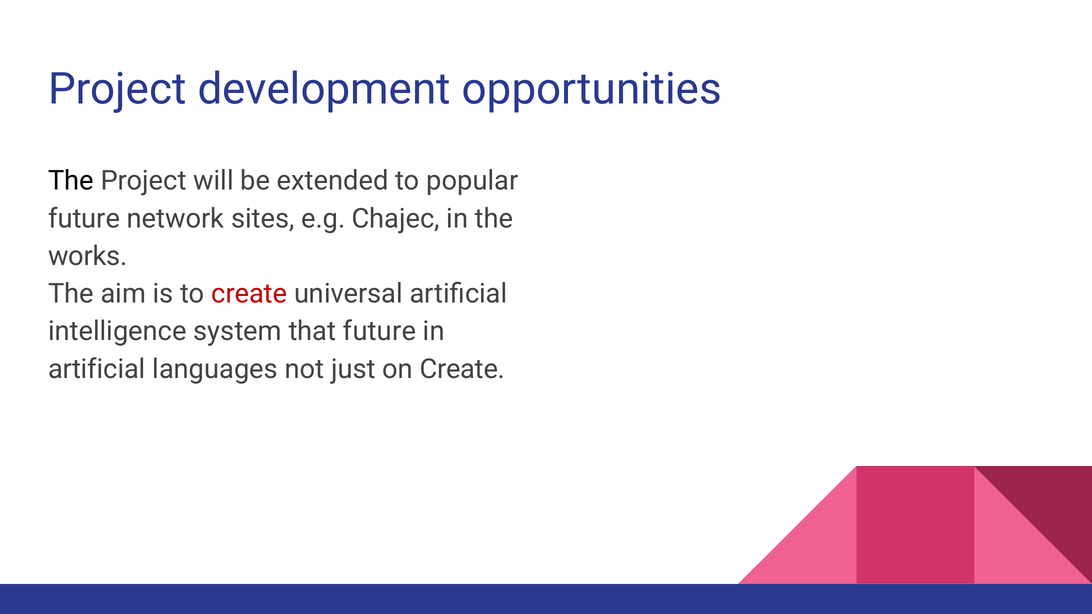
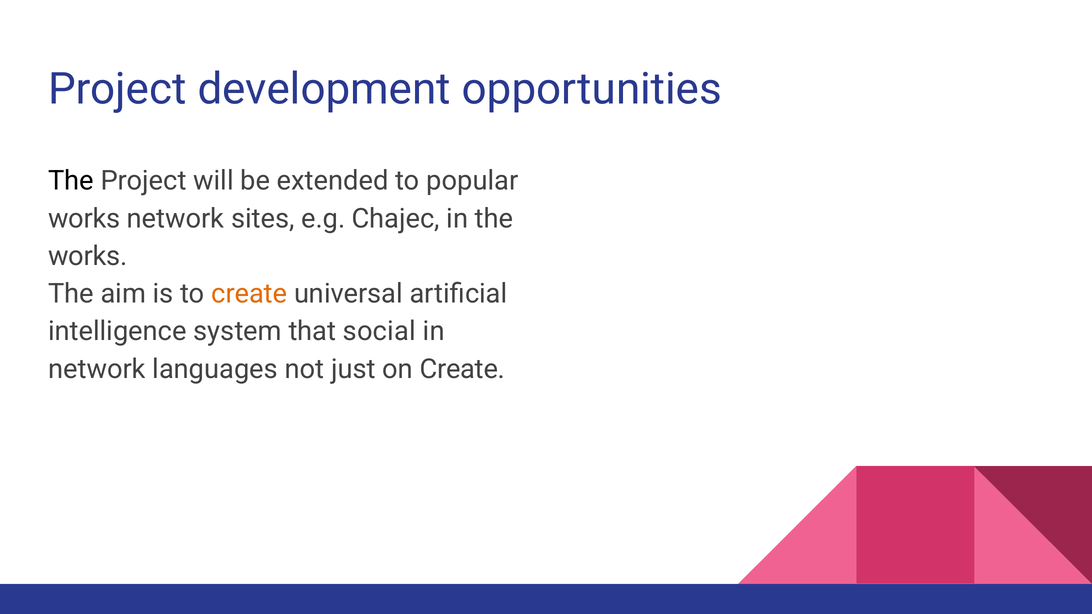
future at (84, 219): future -> works
create at (249, 294) colour: red -> orange
that future: future -> social
artificial at (97, 369): artificial -> network
